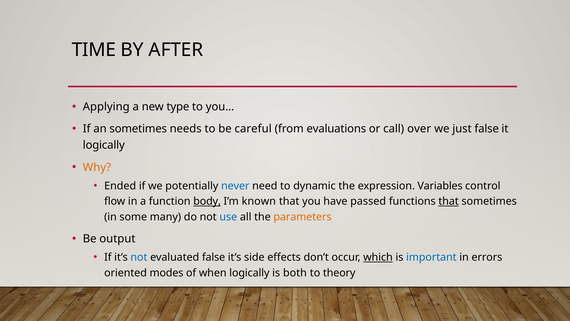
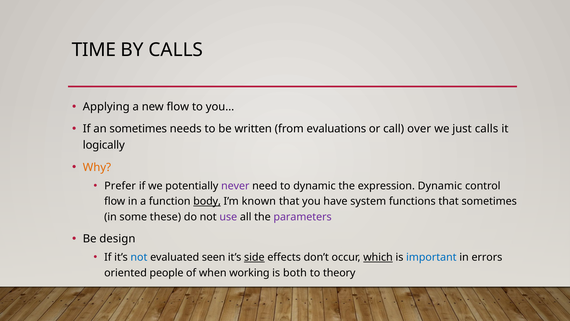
BY AFTER: AFTER -> CALLS
new type: type -> flow
careful: careful -> written
just false: false -> calls
Ended: Ended -> Prefer
never colour: blue -> purple
expression Variables: Variables -> Dynamic
passed: passed -> system
that at (449, 201) underline: present -> none
many: many -> these
use colour: blue -> purple
parameters colour: orange -> purple
output: output -> design
evaluated false: false -> seen
side underline: none -> present
modes: modes -> people
when logically: logically -> working
